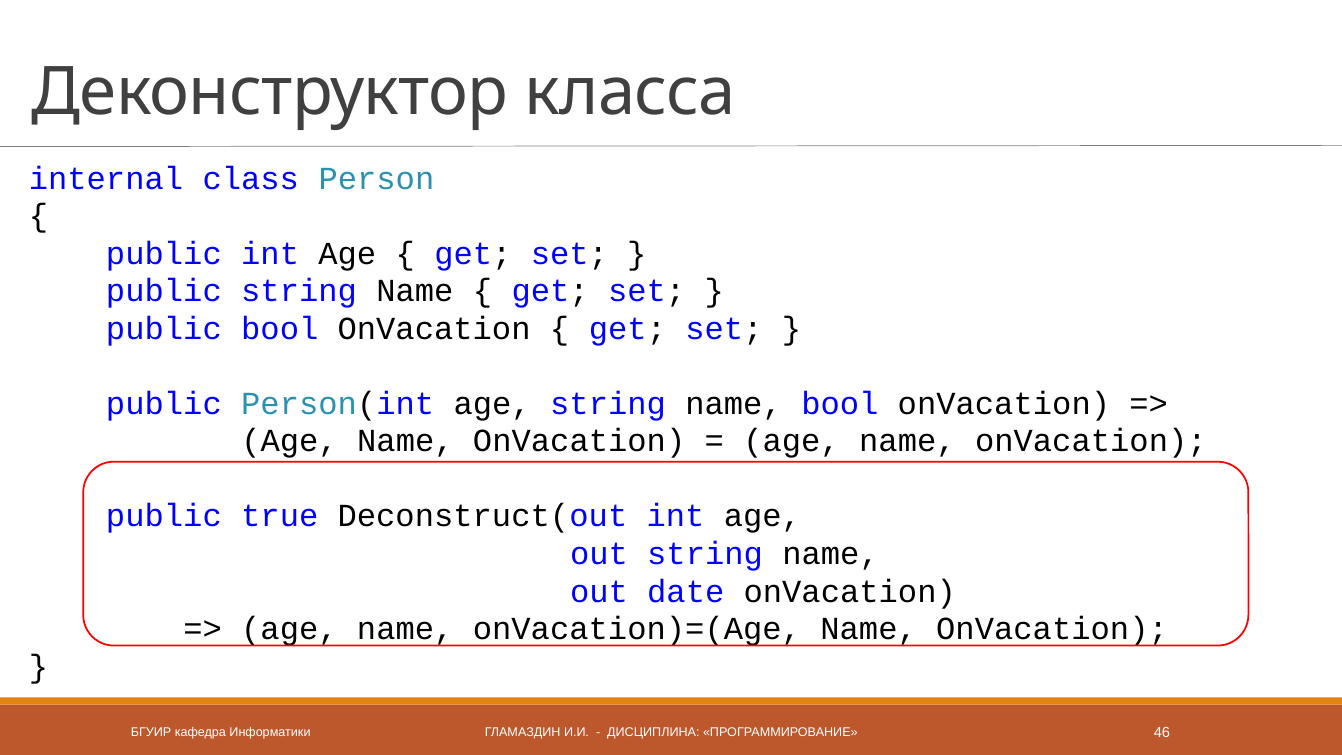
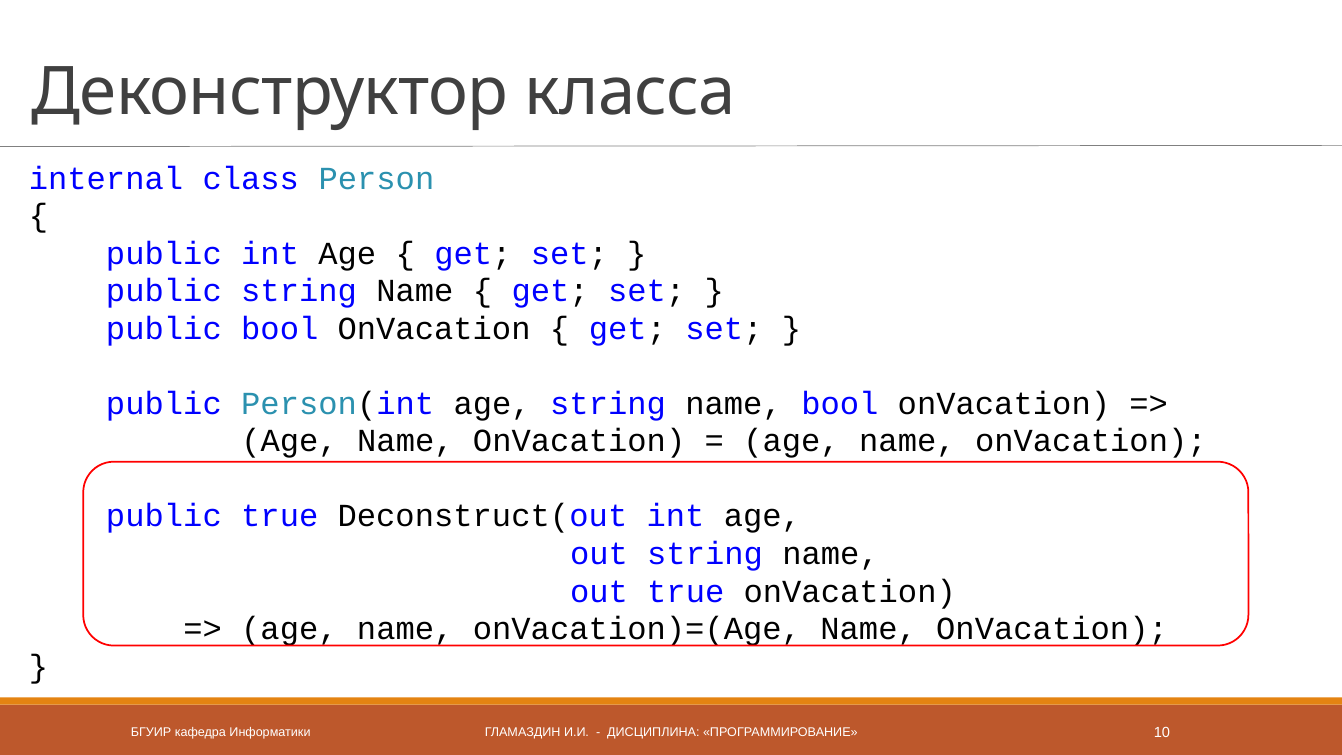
out date: date -> true
46: 46 -> 10
